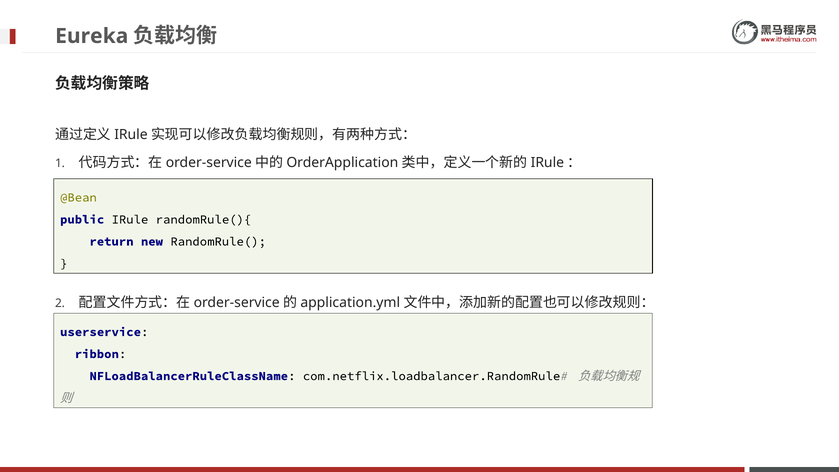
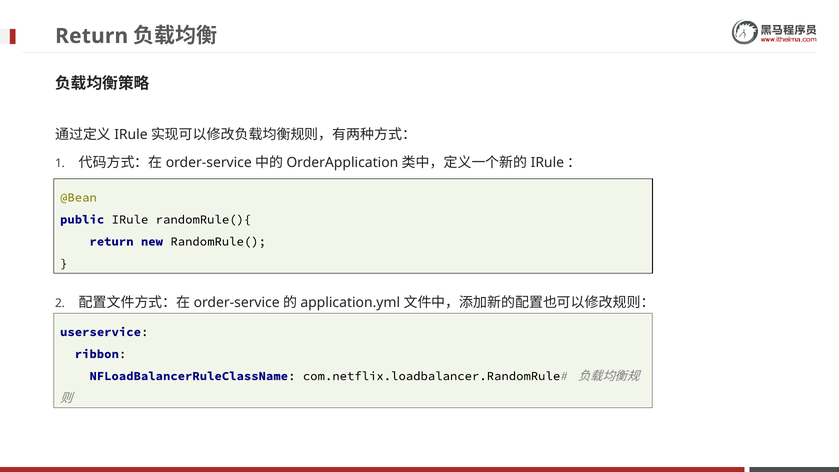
Eureka at (92, 36): Eureka -> Return
